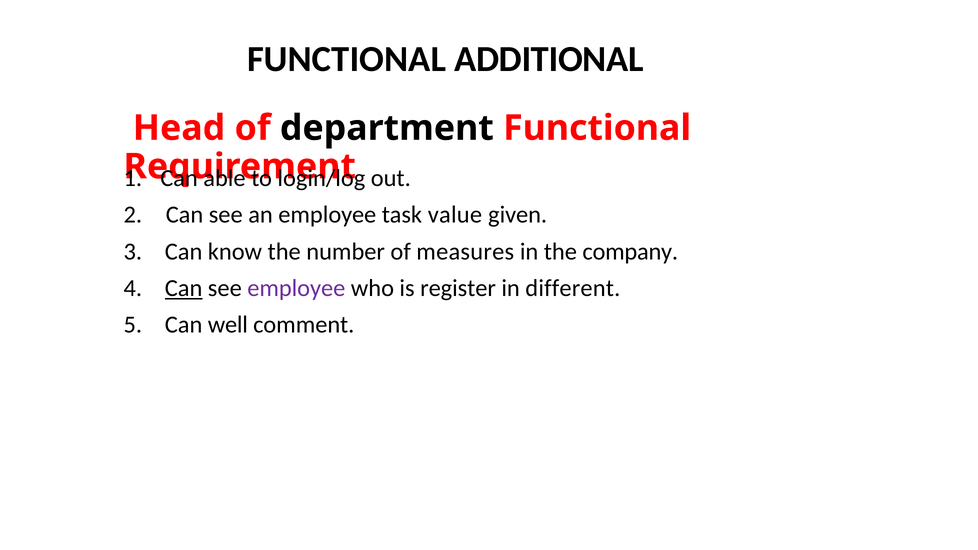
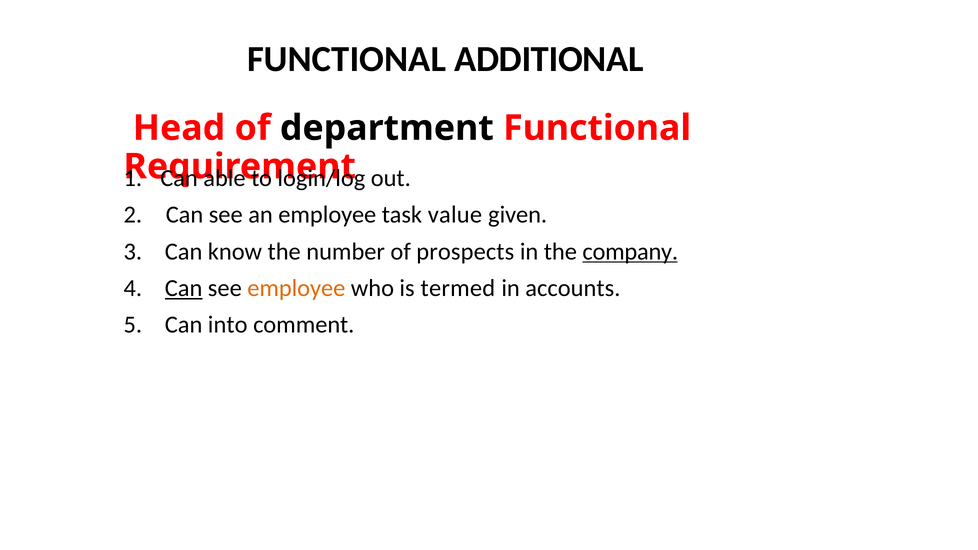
measures: measures -> prospects
company underline: none -> present
employee at (296, 288) colour: purple -> orange
register: register -> termed
different: different -> accounts
well: well -> into
